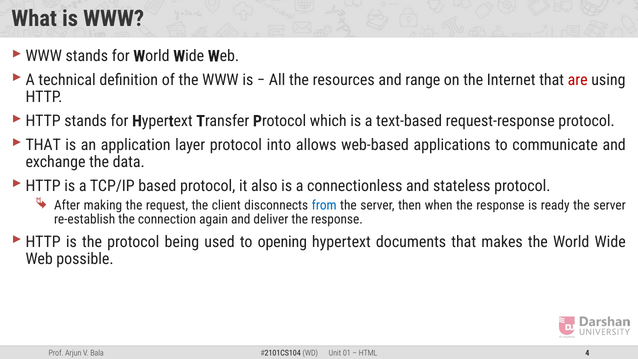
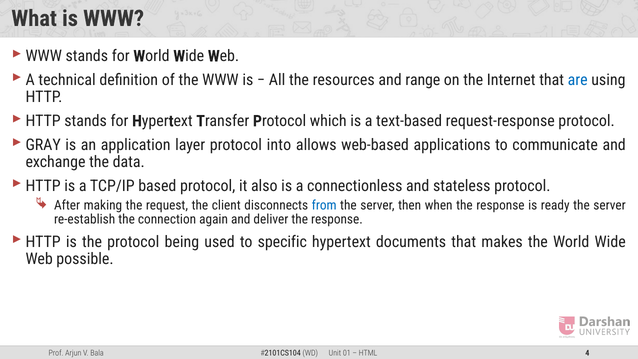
are colour: red -> blue
THAT at (43, 145): THAT -> GRAY
opening: opening -> specific
